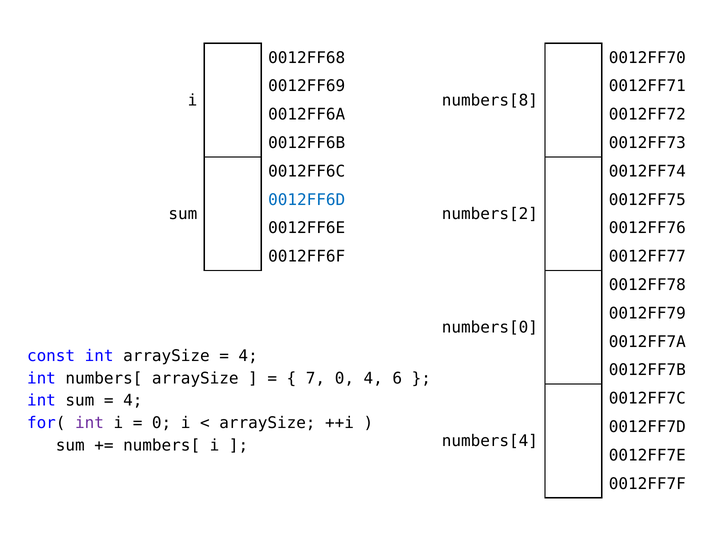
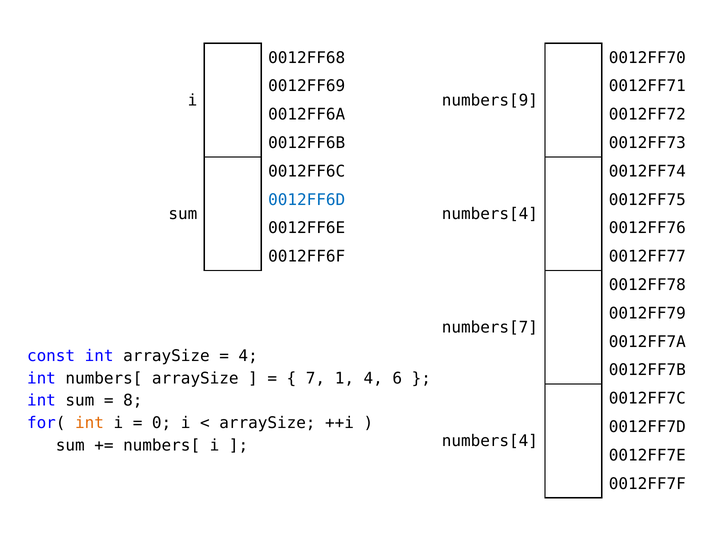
numbers[8: numbers[8 -> numbers[9
numbers[2 at (490, 214): numbers[2 -> numbers[4
numbers[0: numbers[0 -> numbers[7
7 0: 0 -> 1
4 at (133, 401): 4 -> 8
int at (90, 423) colour: purple -> orange
